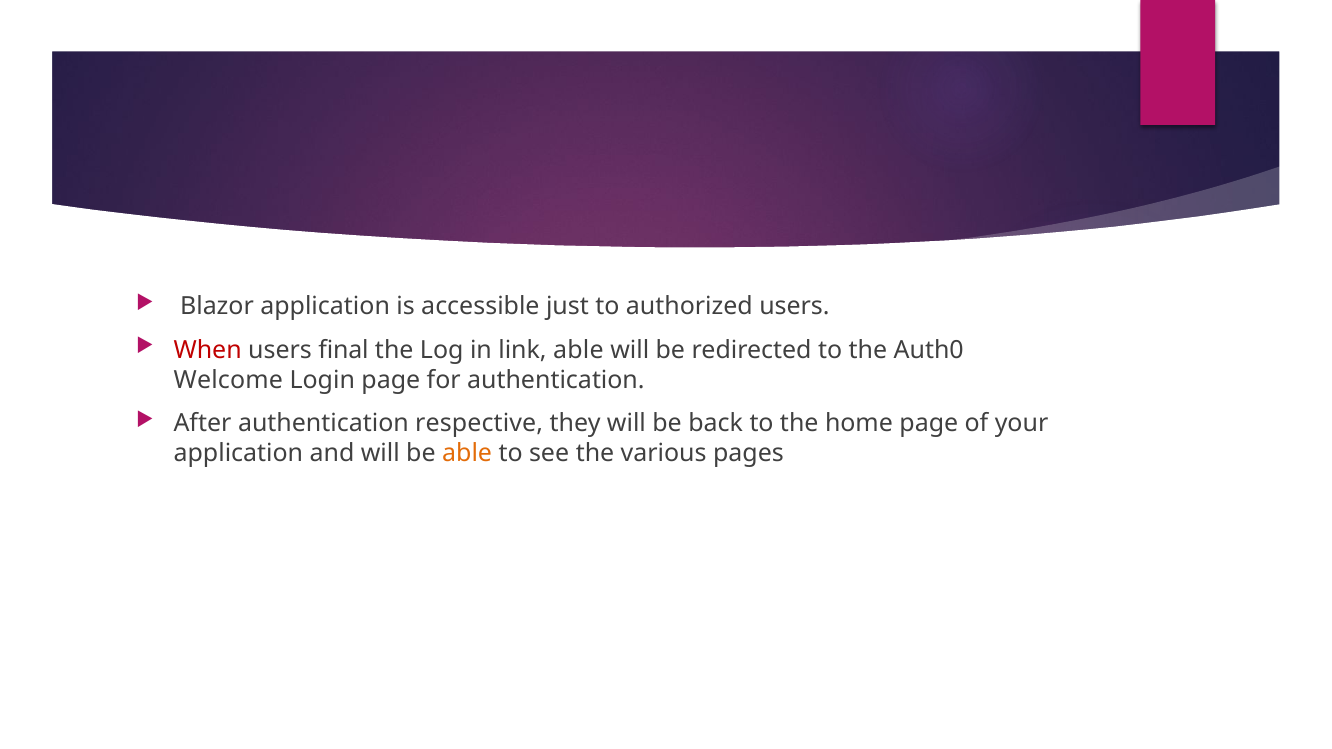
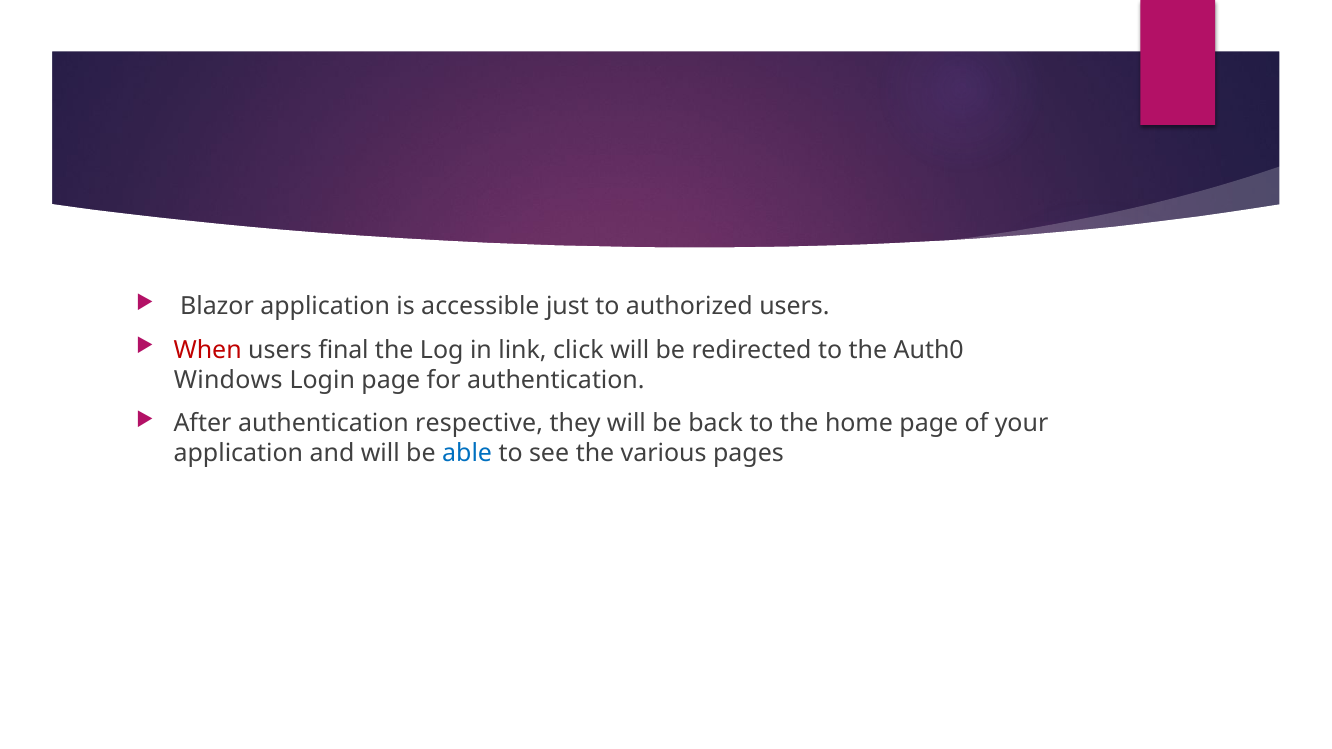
link able: able -> click
Welcome: Welcome -> Windows
able at (467, 454) colour: orange -> blue
